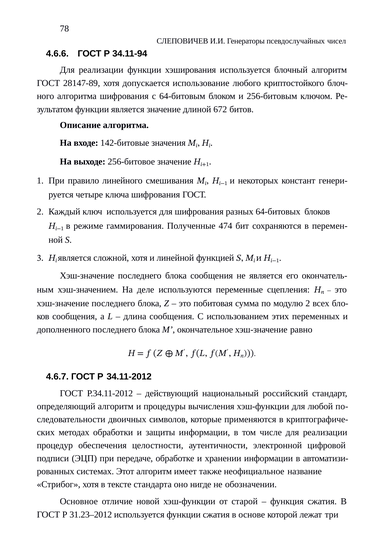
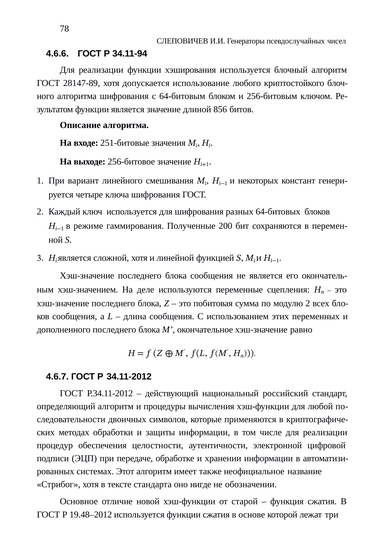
672: 672 -> 856
142-битовые: 142-битовые -> 251-битовые
правило: правило -> вариант
474: 474 -> 200
31.23–2012: 31.23–2012 -> 19.48–2012
